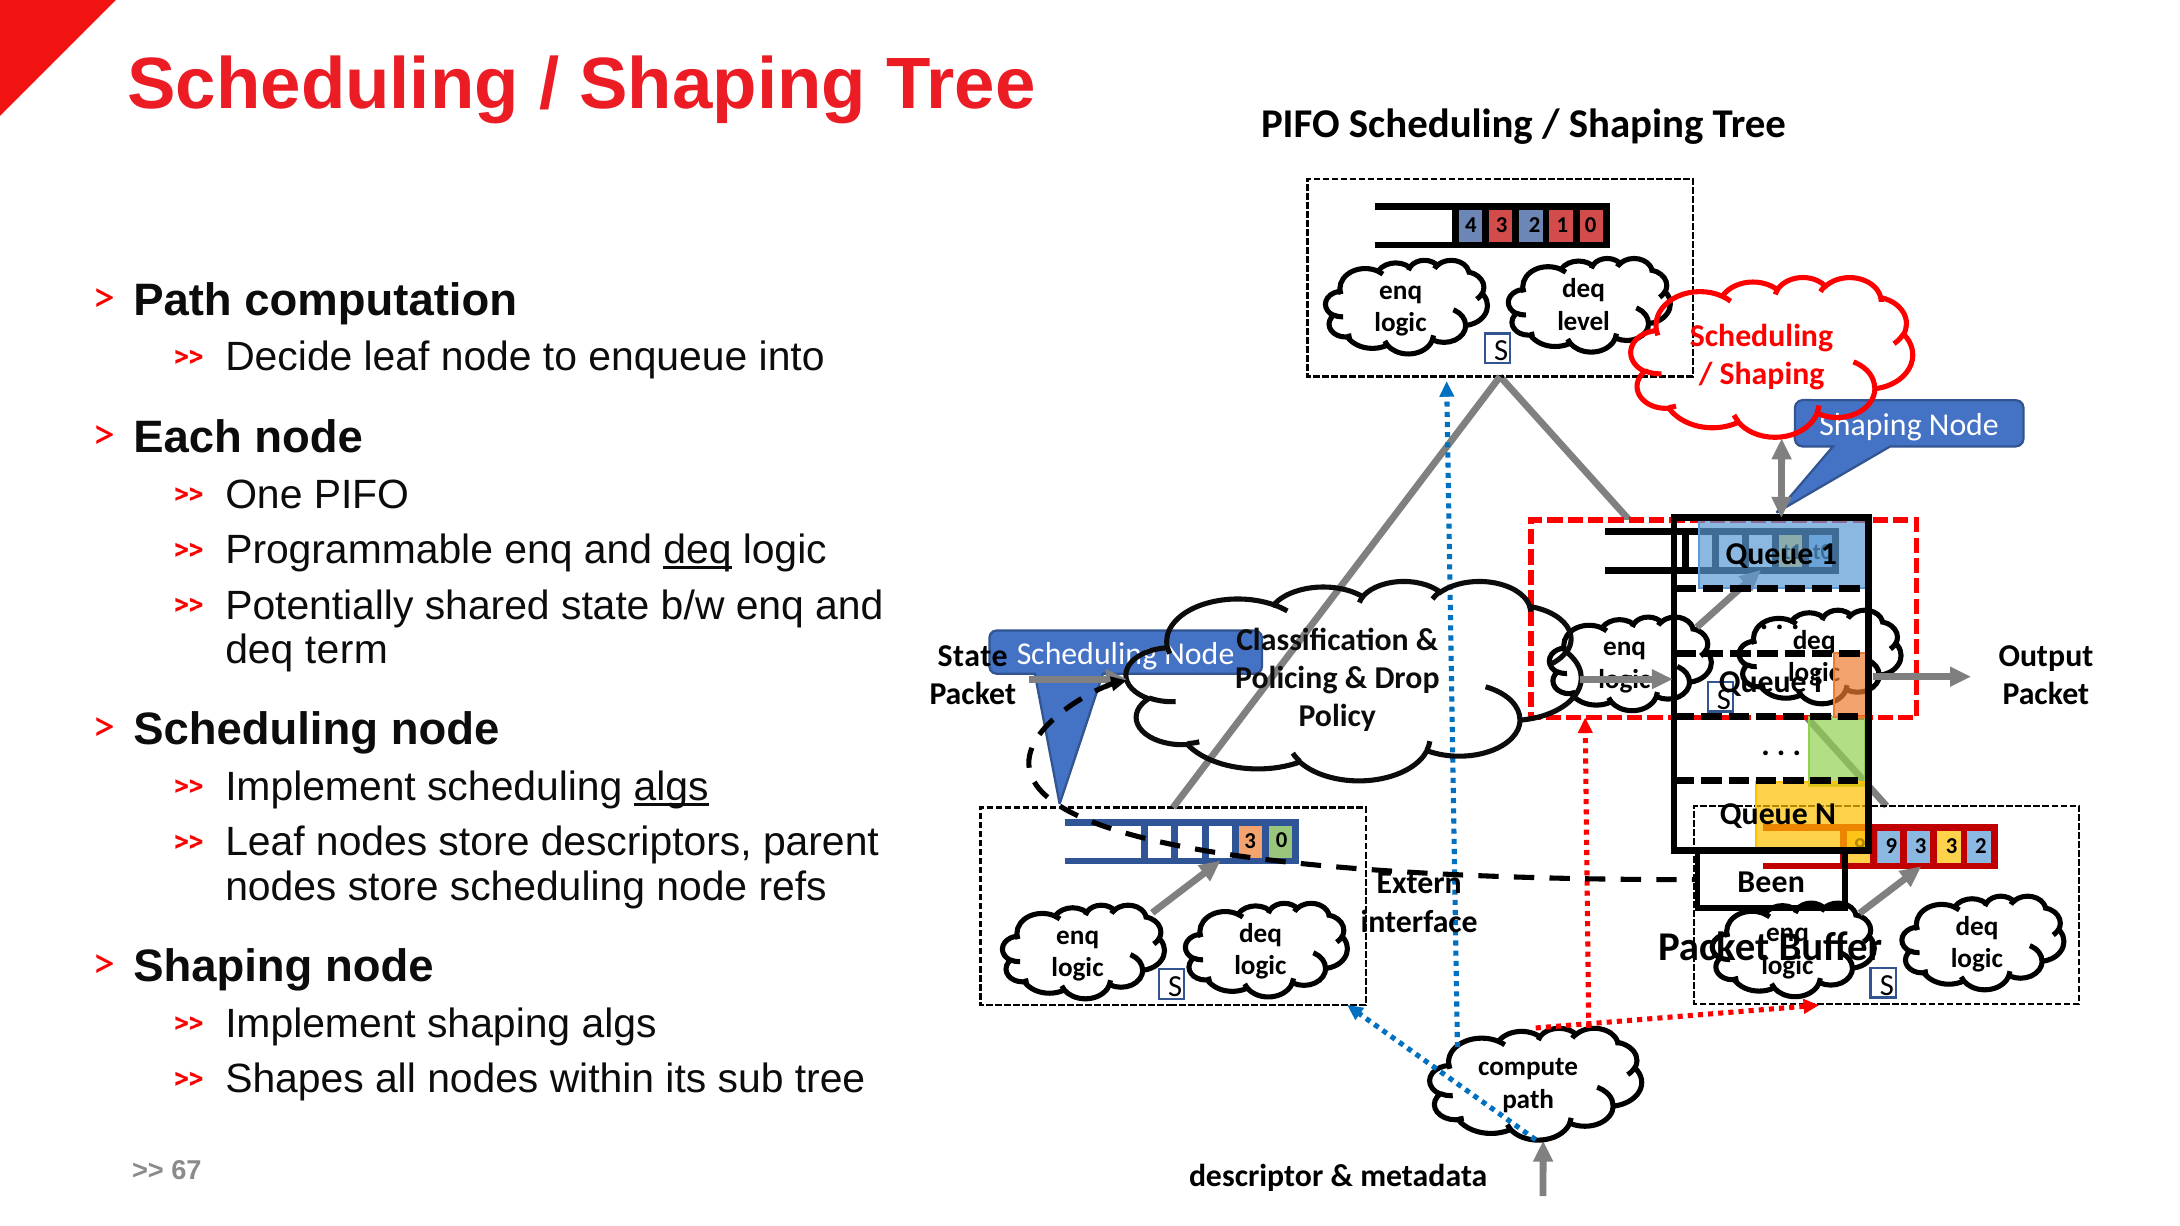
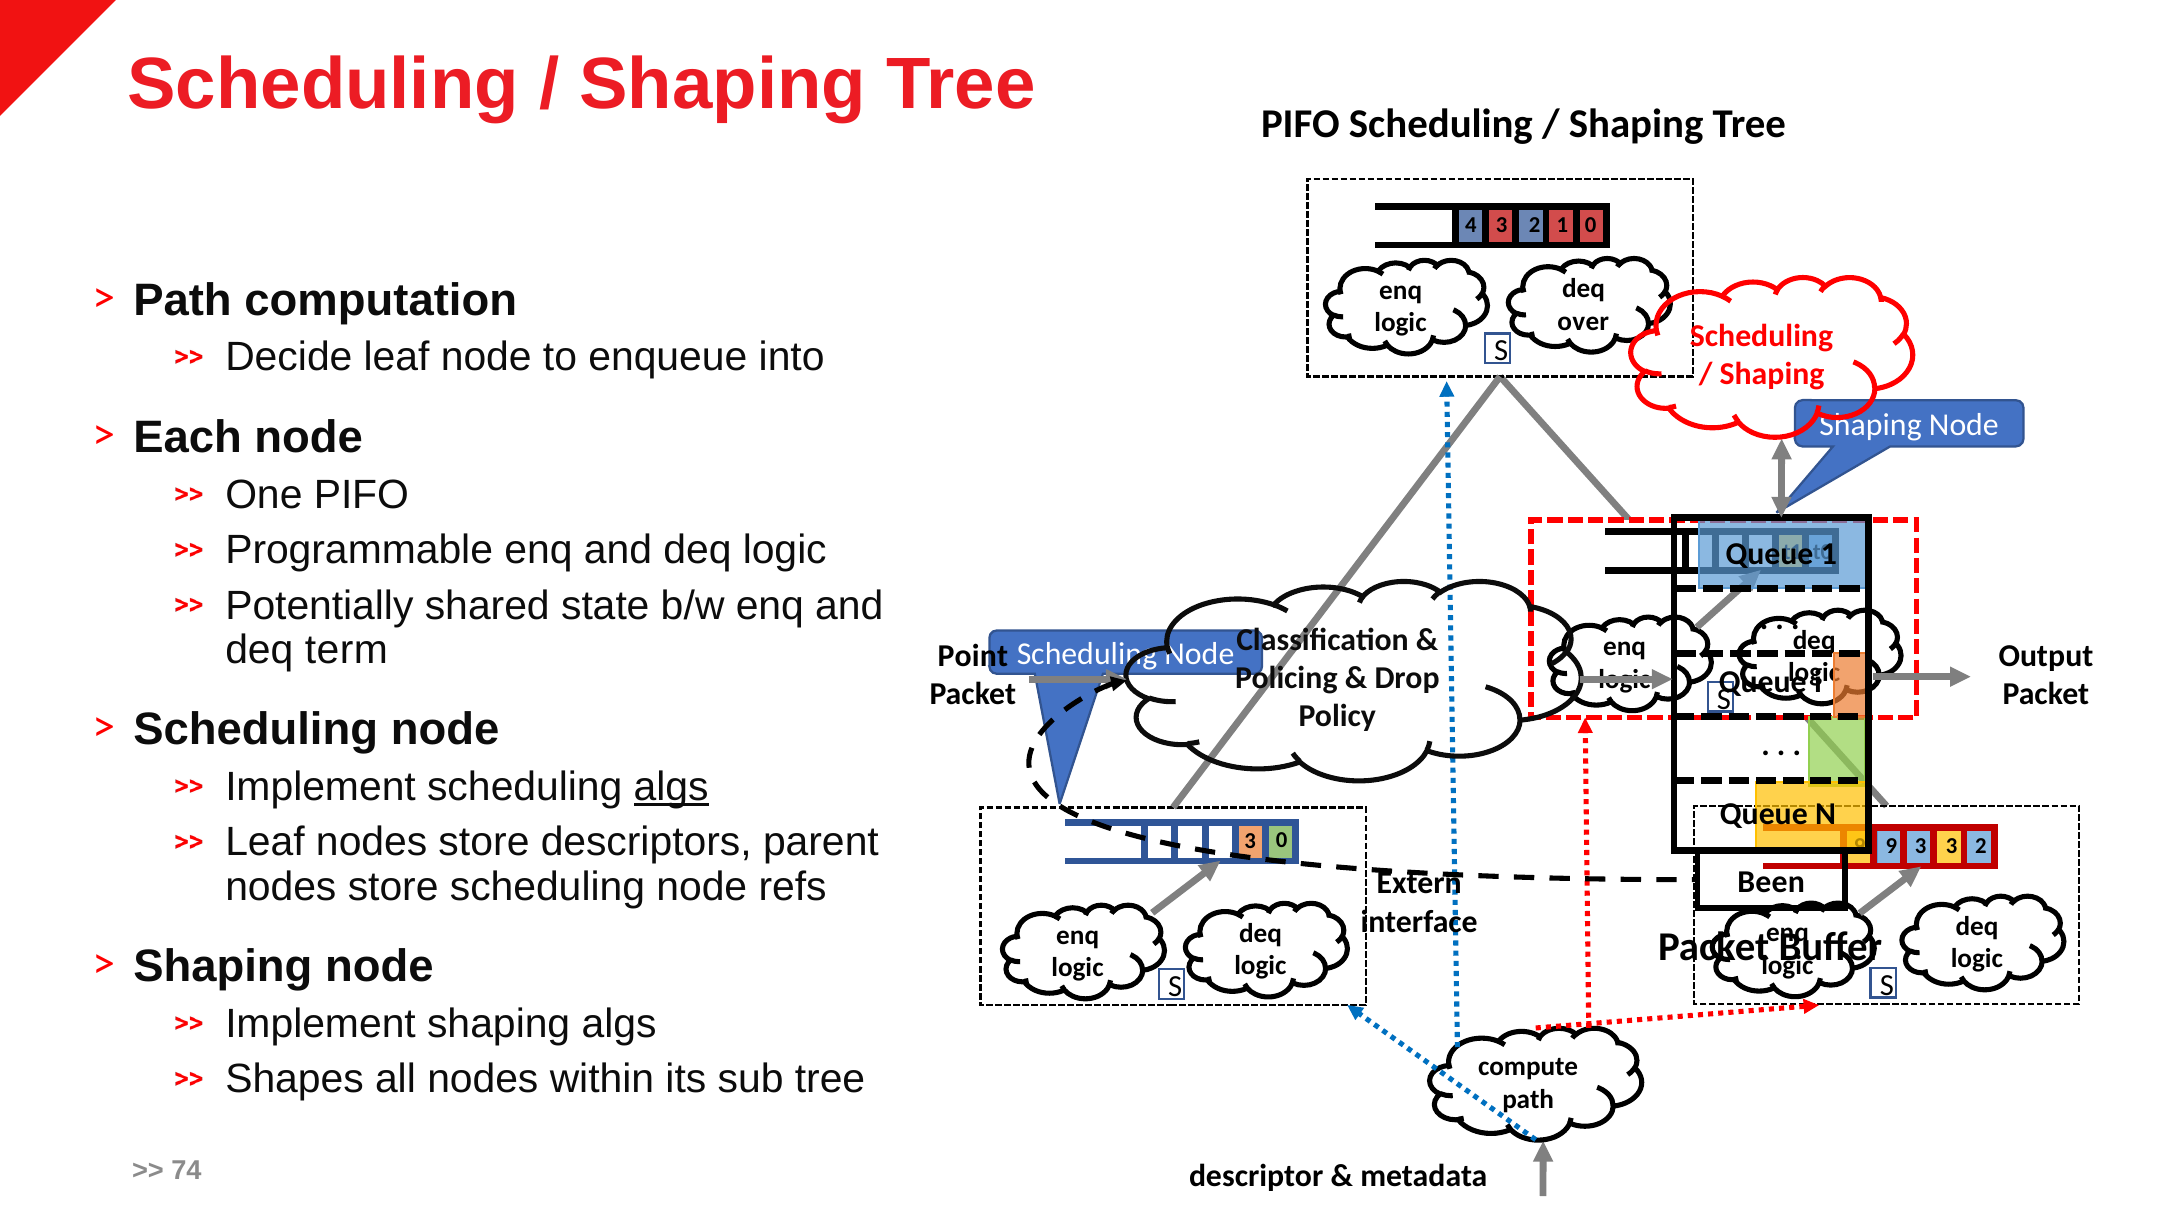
level: level -> over
deq at (697, 550) underline: present -> none
State at (973, 656): State -> Point
67: 67 -> 74
